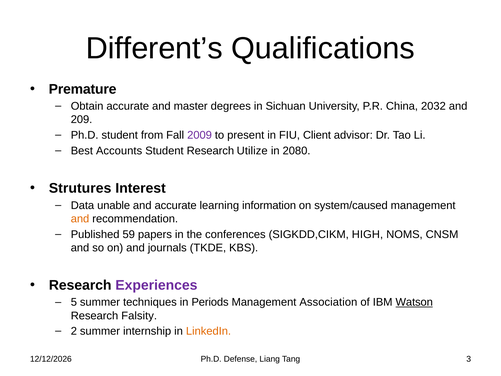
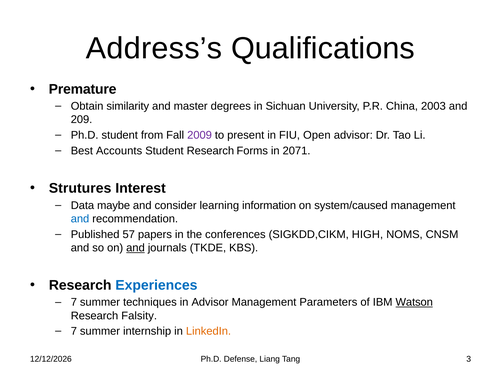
Different’s: Different’s -> Address’s
Obtain accurate: accurate -> similarity
2032: 2032 -> 2003
Client: Client -> Open
Utilize: Utilize -> Forms
2080: 2080 -> 2071
unable: unable -> maybe
and accurate: accurate -> consider
and at (80, 219) colour: orange -> blue
59: 59 -> 57
and at (135, 248) underline: none -> present
Experiences colour: purple -> blue
5 at (74, 302): 5 -> 7
in Periods: Periods -> Advisor
Association: Association -> Parameters
2 at (74, 331): 2 -> 7
